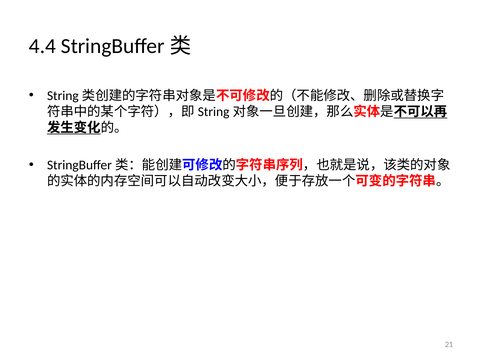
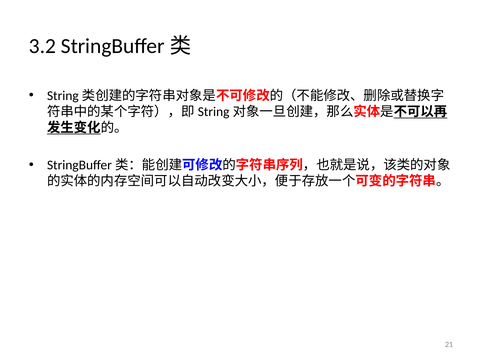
4.4: 4.4 -> 3.2
